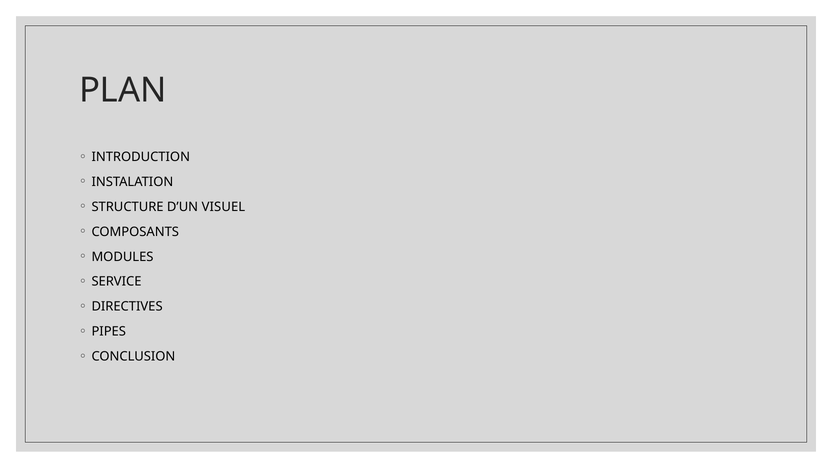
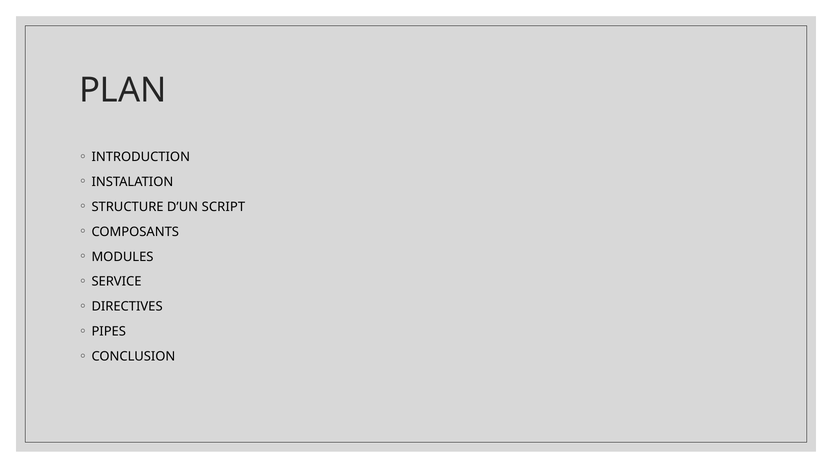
VISUEL: VISUEL -> SCRIPT
